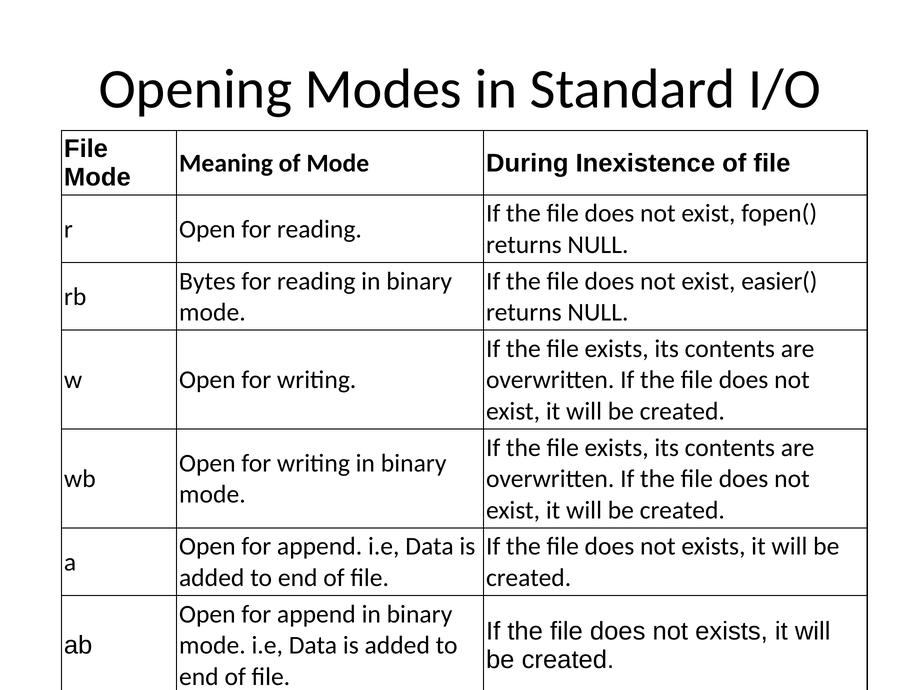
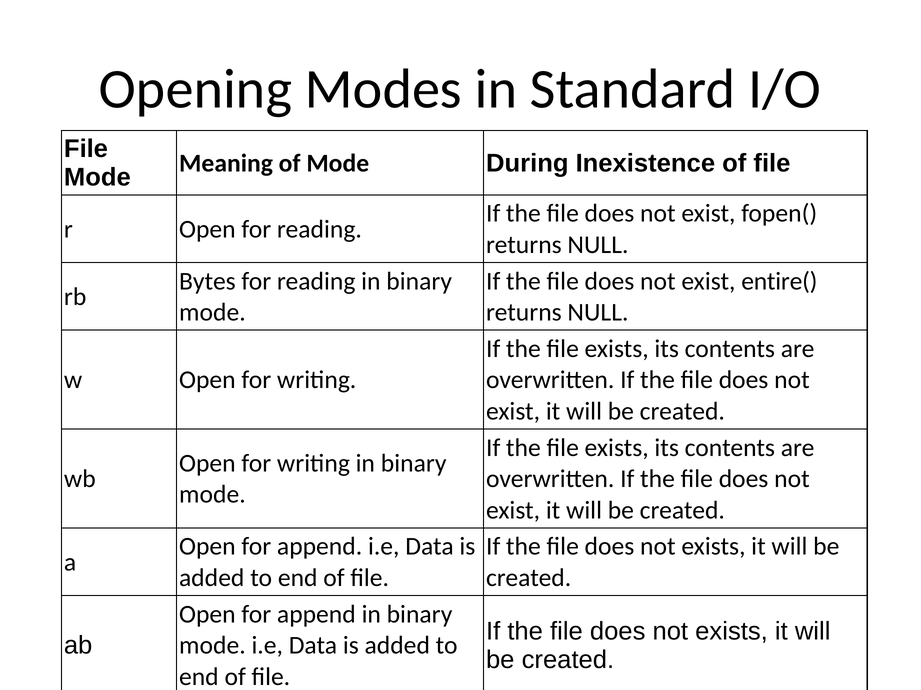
easier(: easier( -> entire(
